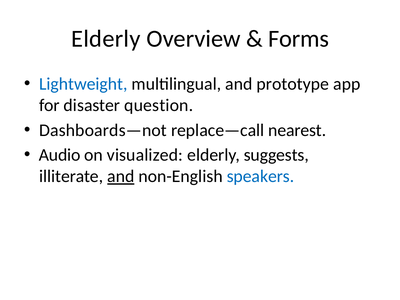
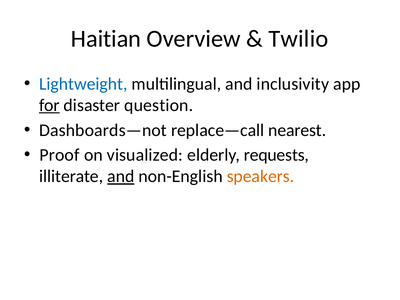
Elderly at (106, 39): Elderly -> Haitian
Forms: Forms -> Twilio
prototype: prototype -> inclusivity
for underline: none -> present
Audio: Audio -> Proof
suggests: suggests -> requests
speakers colour: blue -> orange
